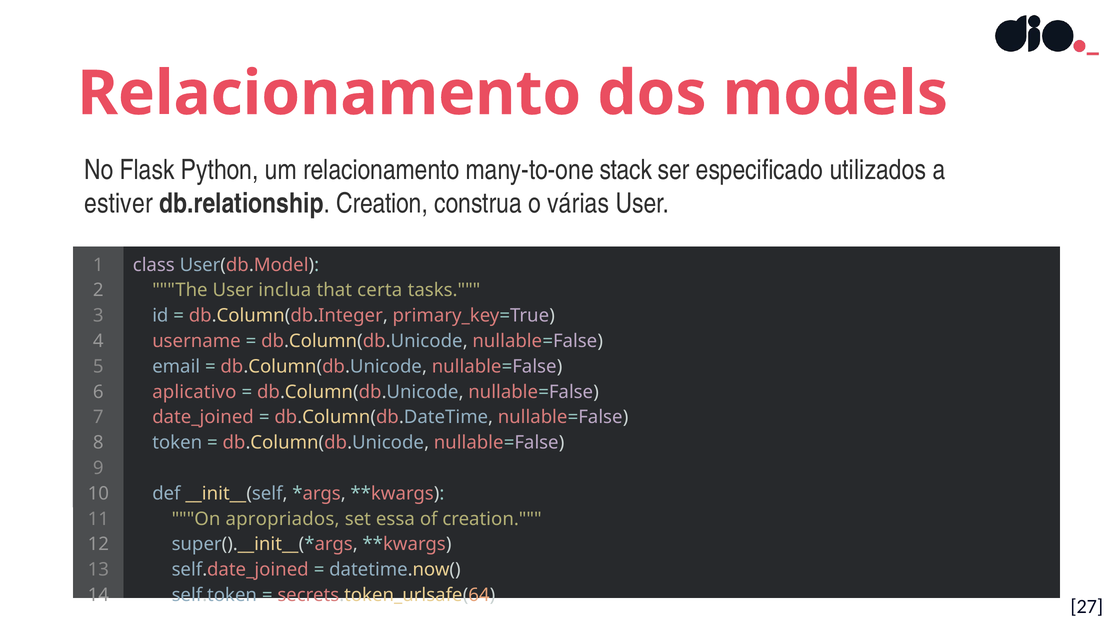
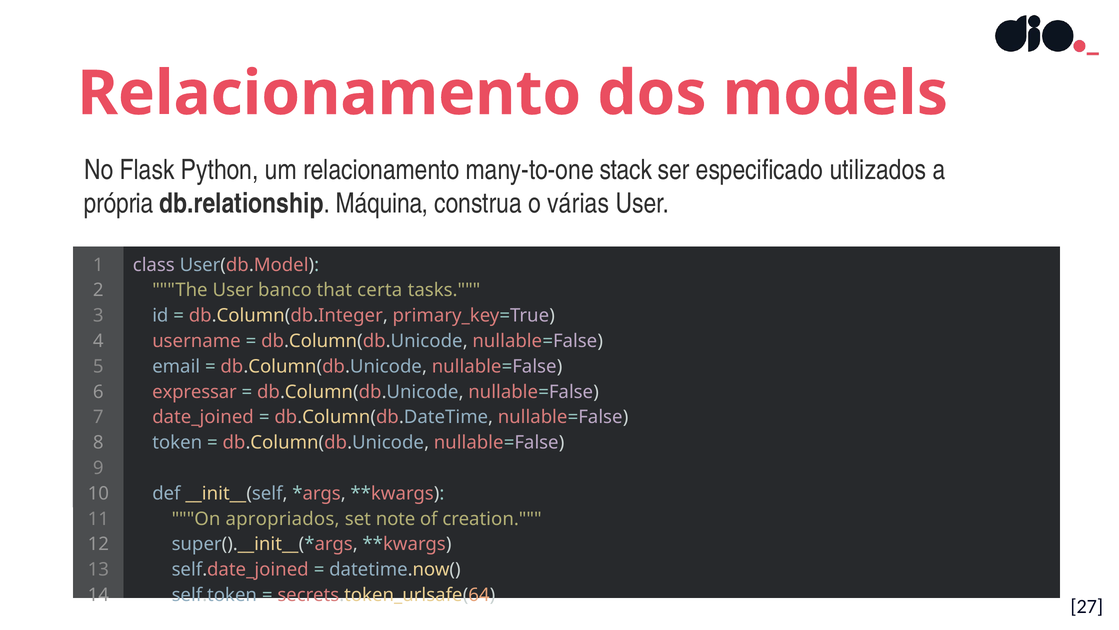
estiver: estiver -> própria
db.relationship Creation: Creation -> Máquina
inclua: inclua -> banco
aplicativo: aplicativo -> expressar
essa: essa -> note
